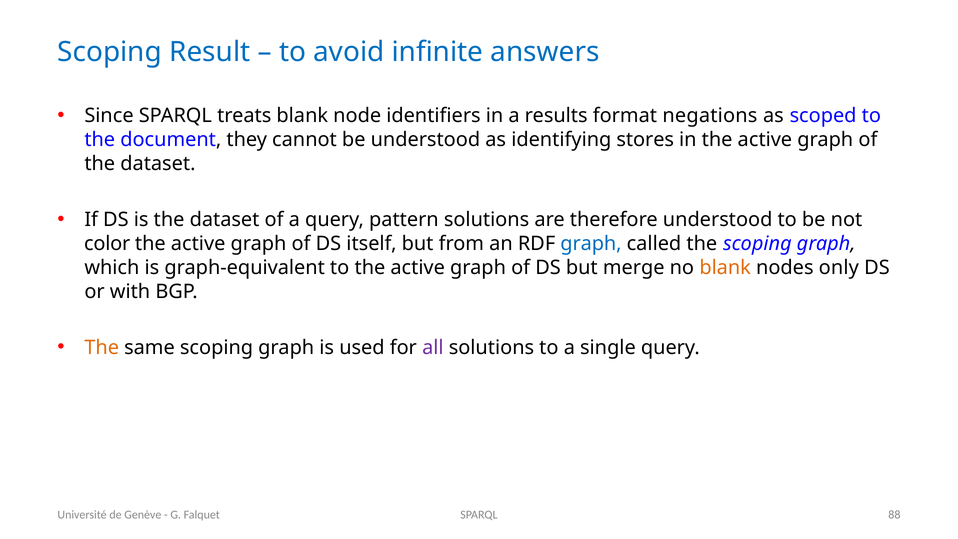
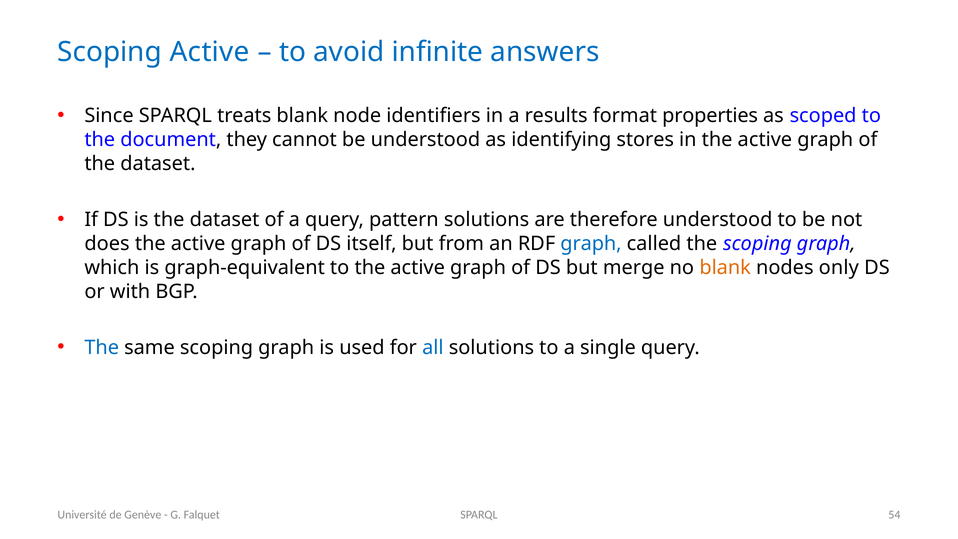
Scoping Result: Result -> Active
negations: negations -> properties
color: color -> does
The at (102, 347) colour: orange -> blue
all colour: purple -> blue
88: 88 -> 54
